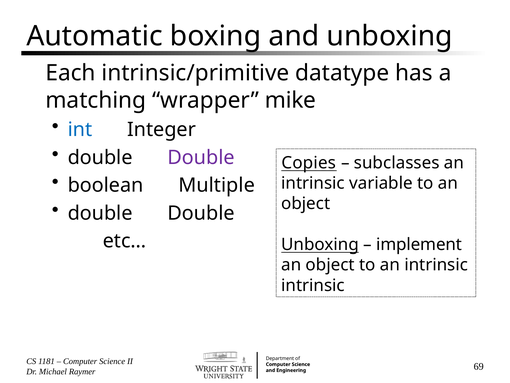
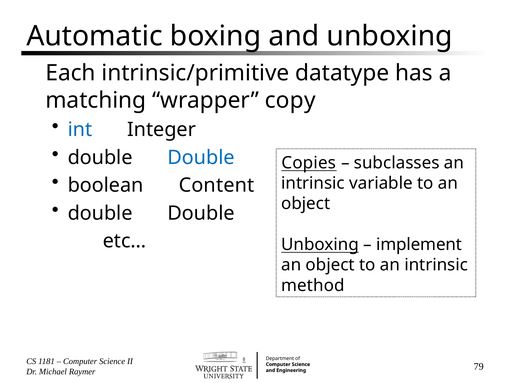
mike: mike -> copy
Double at (201, 157) colour: purple -> blue
Multiple: Multiple -> Content
intrinsic at (313, 285): intrinsic -> method
69: 69 -> 79
